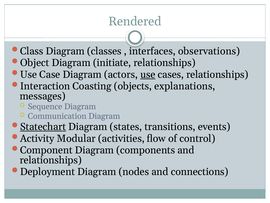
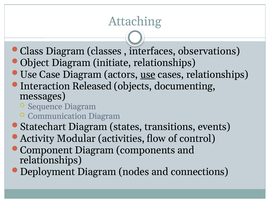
Rendered: Rendered -> Attaching
Coasting: Coasting -> Released
explanations: explanations -> documenting
Statechart underline: present -> none
